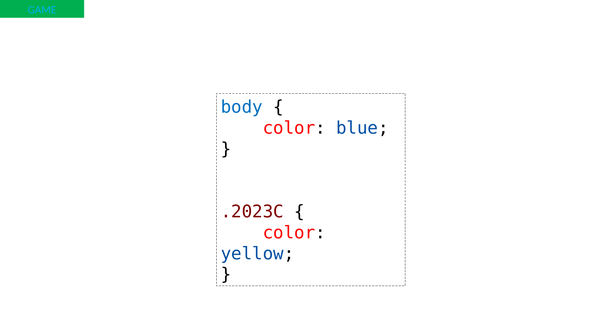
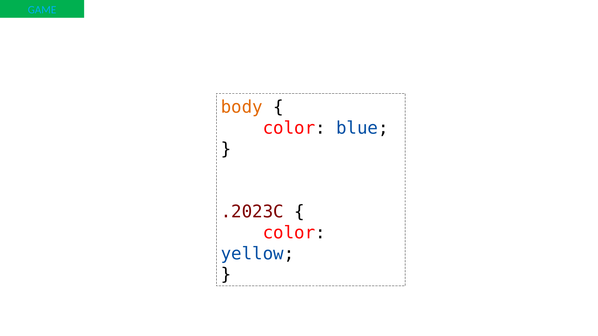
body colour: blue -> orange
